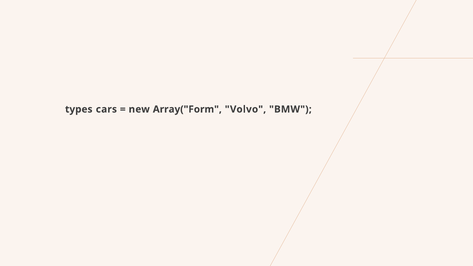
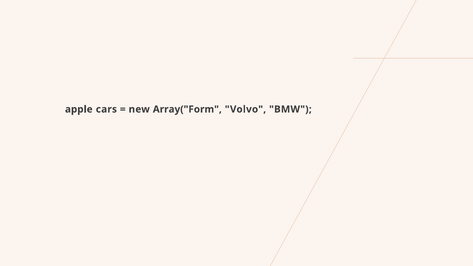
types: types -> apple
